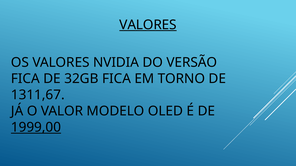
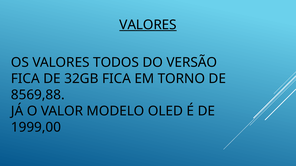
NVIDIA: NVIDIA -> TODOS
1311,67: 1311,67 -> 8569,88
1999,00 underline: present -> none
